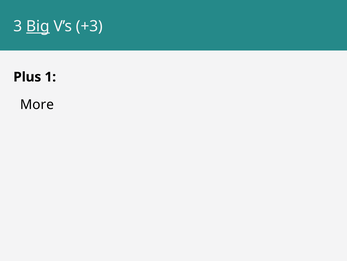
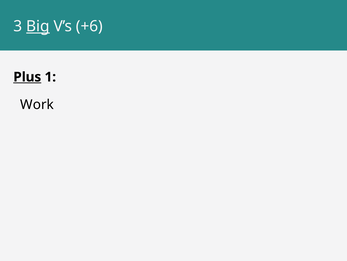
+3: +3 -> +6
Plus underline: none -> present
More: More -> Work
